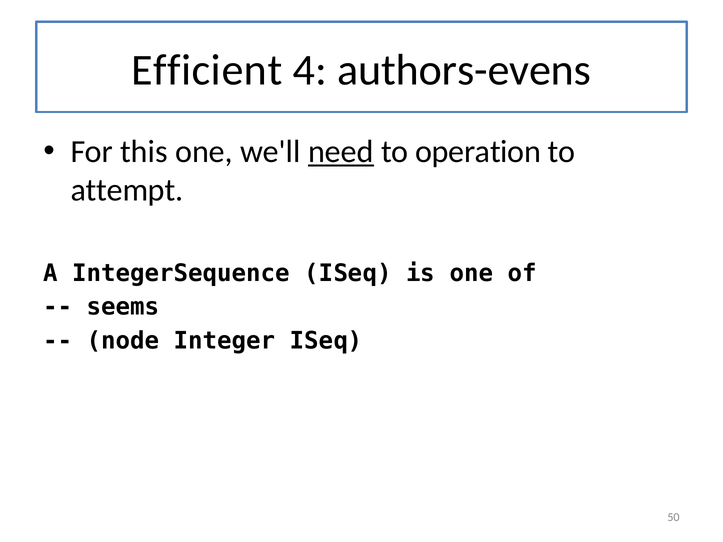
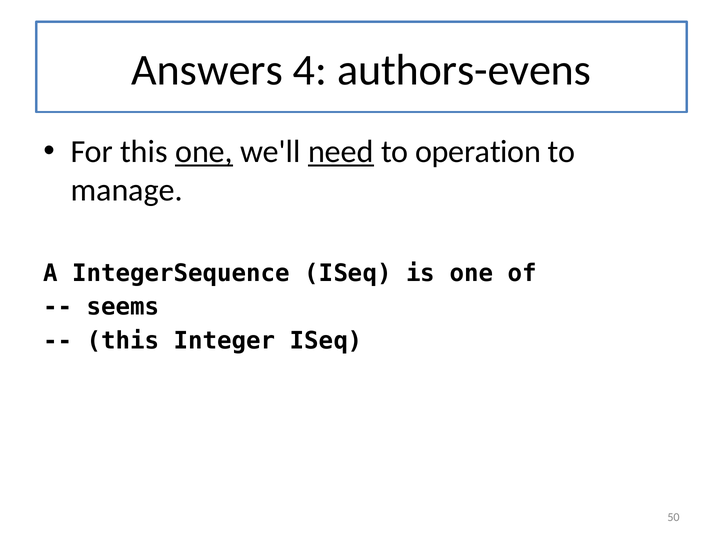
Efficient: Efficient -> Answers
one at (204, 152) underline: none -> present
attempt: attempt -> manage
node at (123, 341): node -> this
